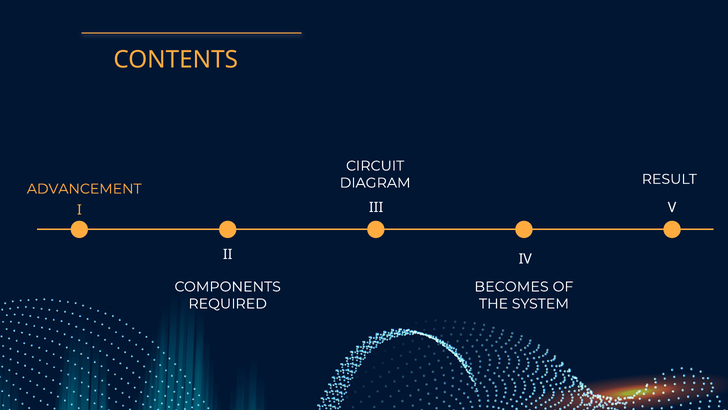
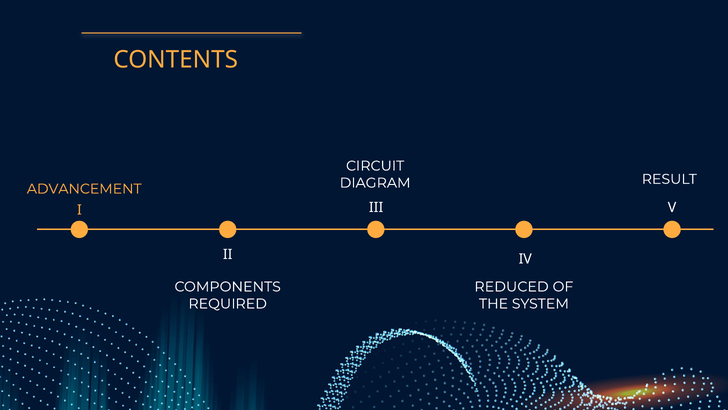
BECOMES: BECOMES -> REDUCED
